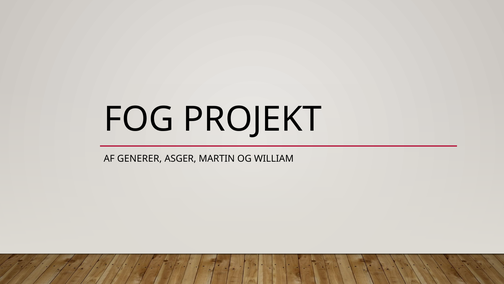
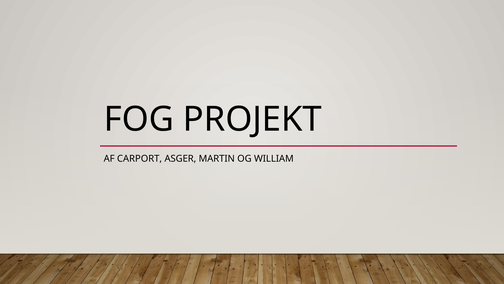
GENERER: GENERER -> CARPORT
